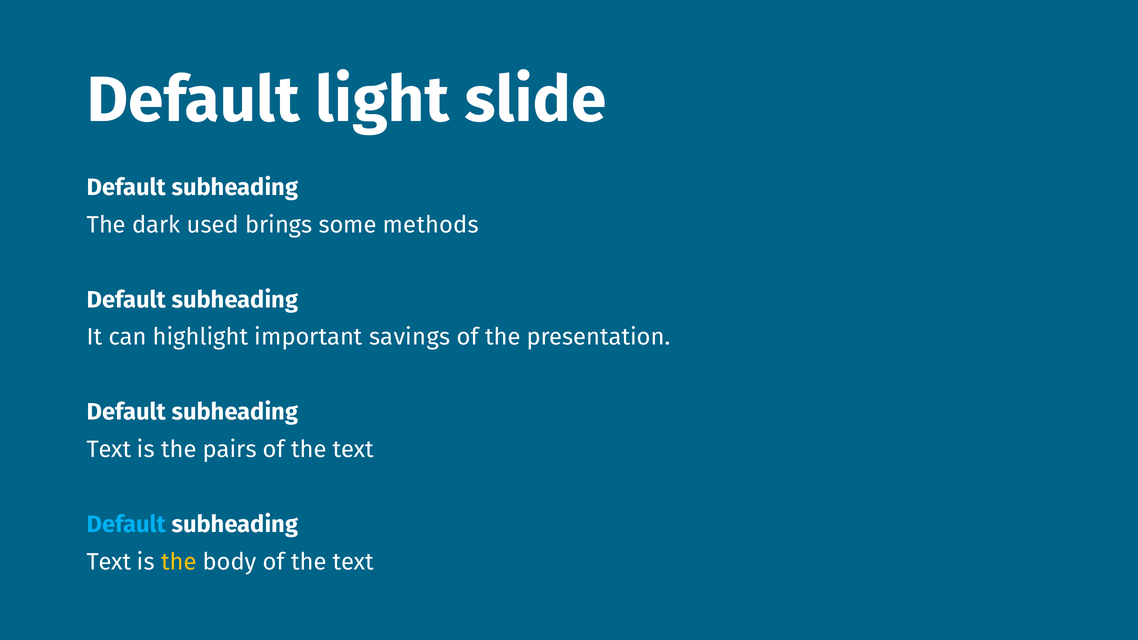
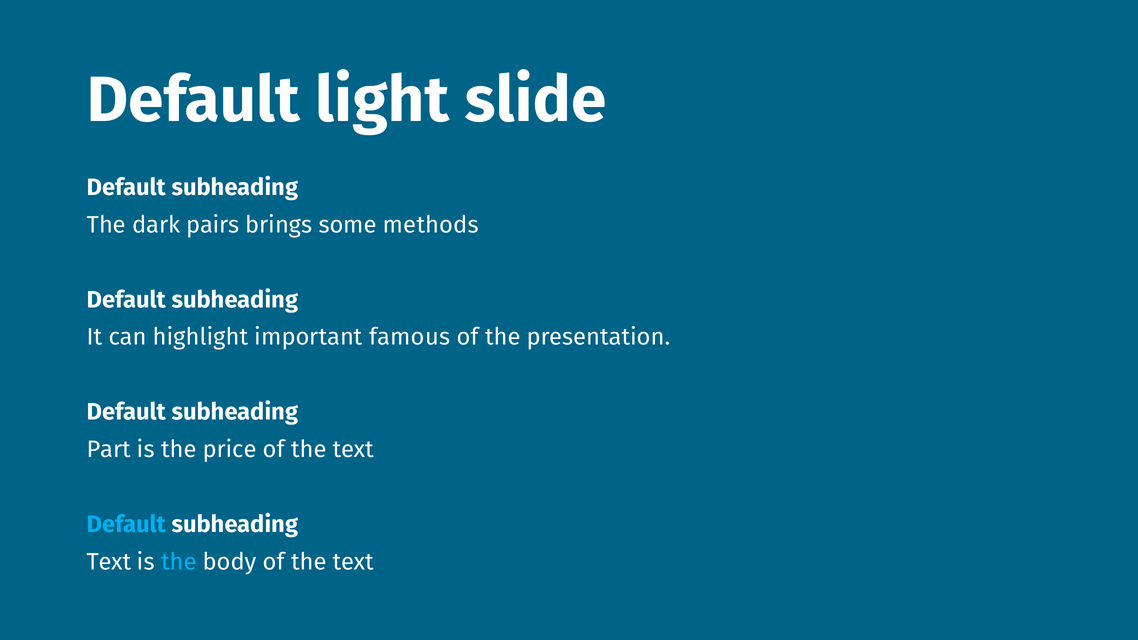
used: used -> pairs
savings: savings -> famous
Text at (109, 450): Text -> Part
pairs: pairs -> price
the at (179, 562) colour: yellow -> light blue
